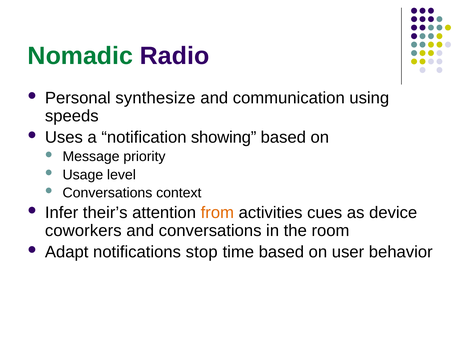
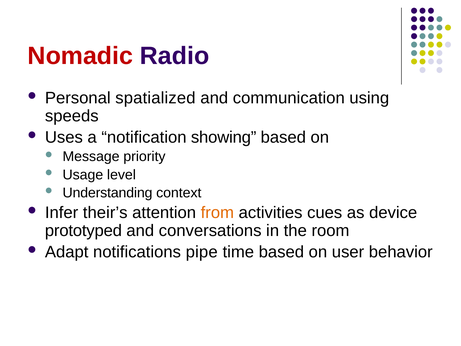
Nomadic colour: green -> red
synthesize: synthesize -> spatialized
Conversations at (107, 193): Conversations -> Understanding
coworkers: coworkers -> prototyped
stop: stop -> pipe
